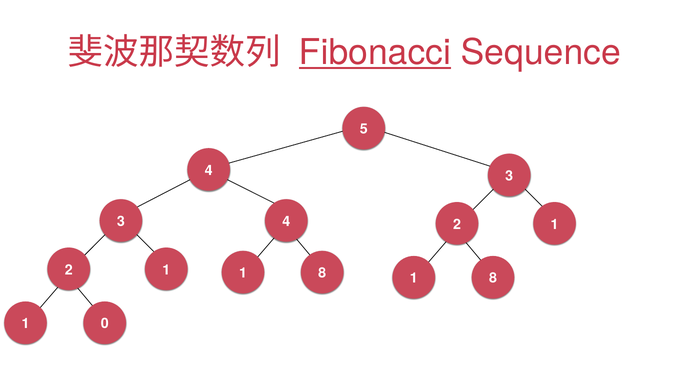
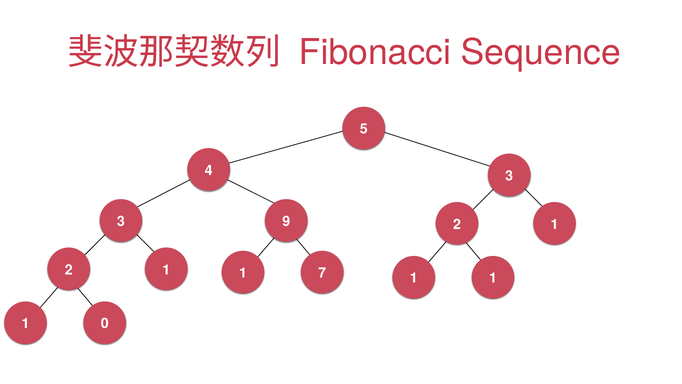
Fibonacci underline: present -> none
3 4: 4 -> 9
8 at (322, 273): 8 -> 7
8 at (493, 278): 8 -> 1
